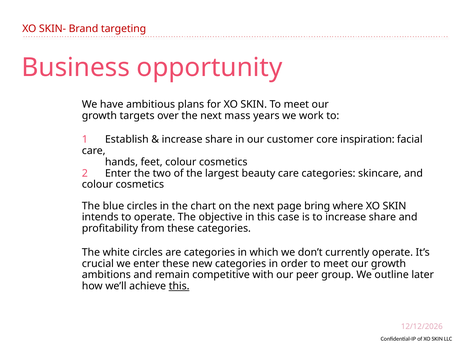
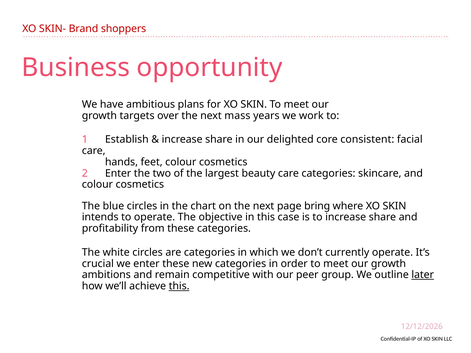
targeting: targeting -> shoppers
customer: customer -> delighted
inspiration: inspiration -> consistent
later underline: none -> present
